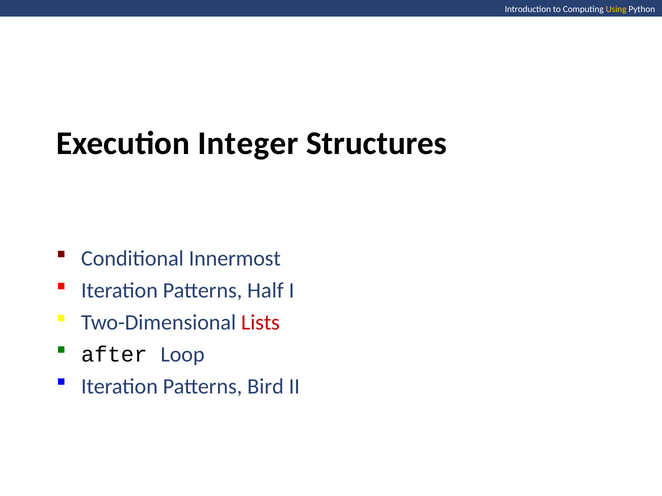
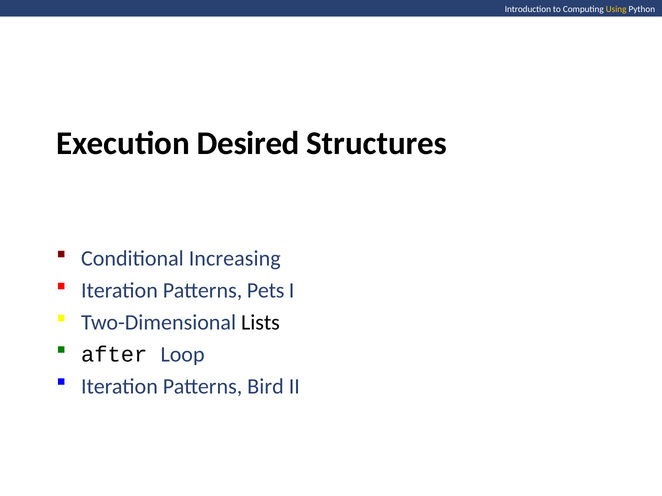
Integer: Integer -> Desired
Innermost: Innermost -> Increasing
Half: Half -> Pets
Lists colour: red -> black
